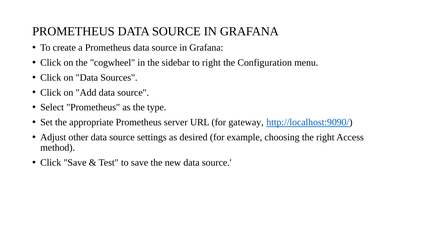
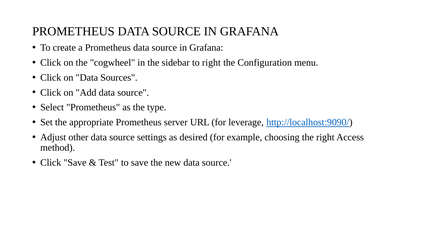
gateway: gateway -> leverage
